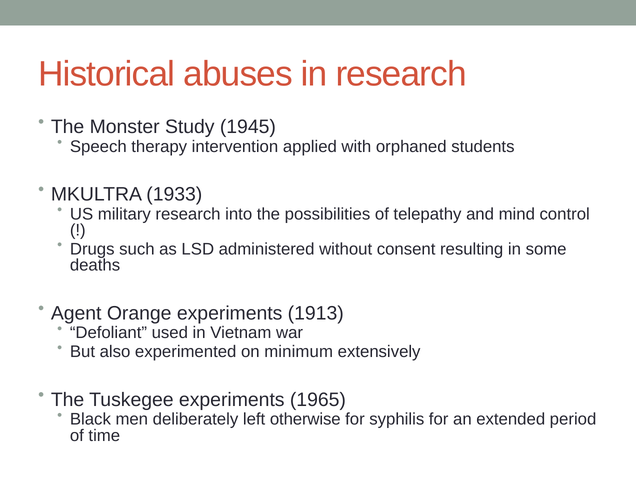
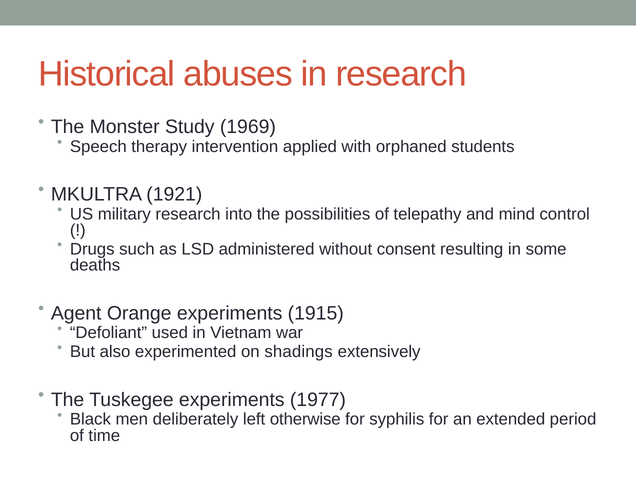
1945: 1945 -> 1969
1933: 1933 -> 1921
1913: 1913 -> 1915
minimum: minimum -> shadings
1965: 1965 -> 1977
